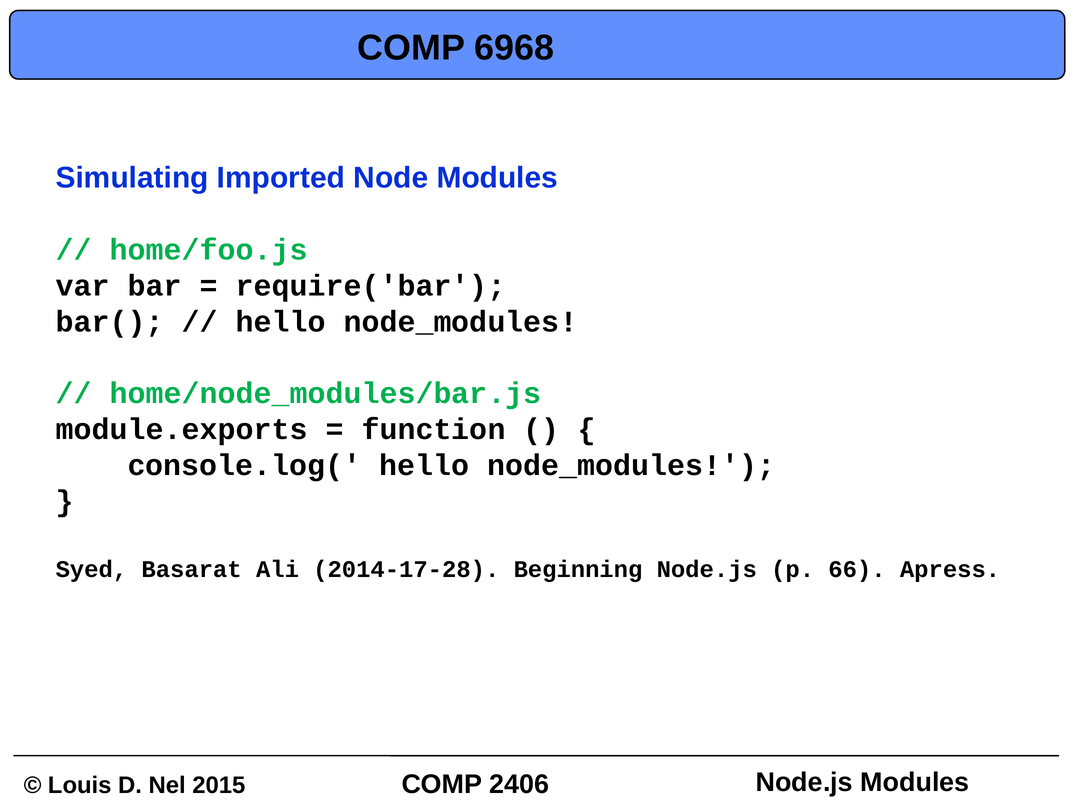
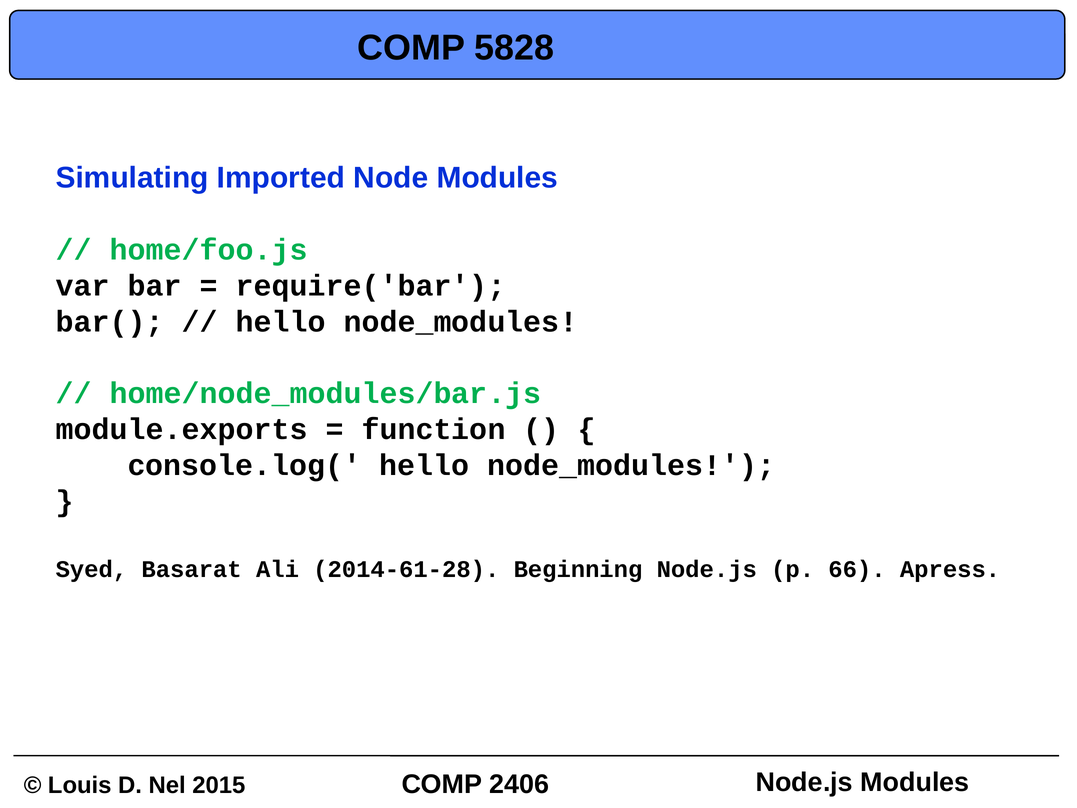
6968: 6968 -> 5828
2014-17-28: 2014-17-28 -> 2014-61-28
